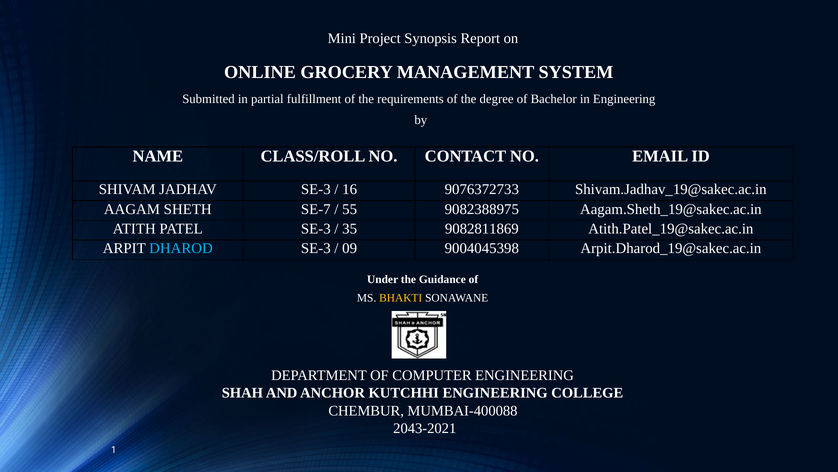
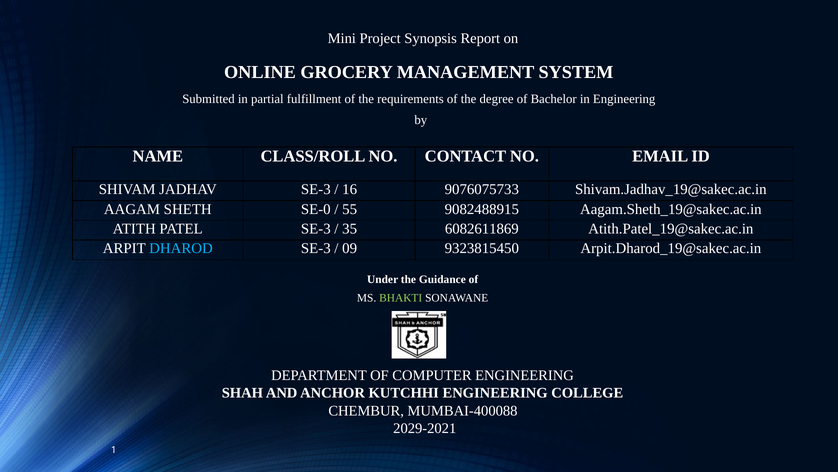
9076372733: 9076372733 -> 9076075733
SE-7: SE-7 -> SE-0
9082388975: 9082388975 -> 9082488915
9082811869: 9082811869 -> 6082611869
9004045398: 9004045398 -> 9323815450
BHAKTI colour: yellow -> light green
2043-2021: 2043-2021 -> 2029-2021
